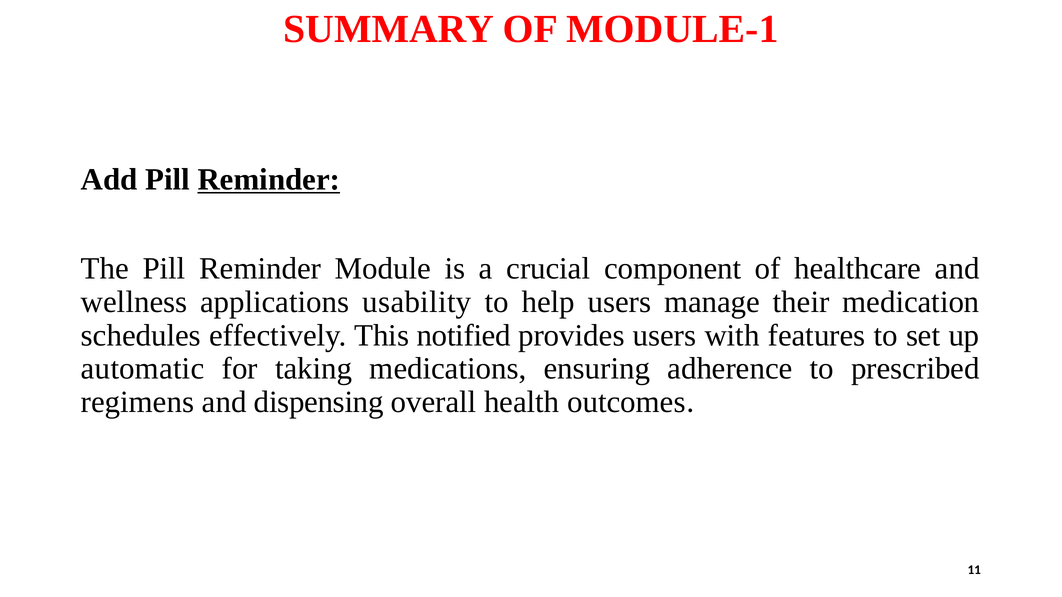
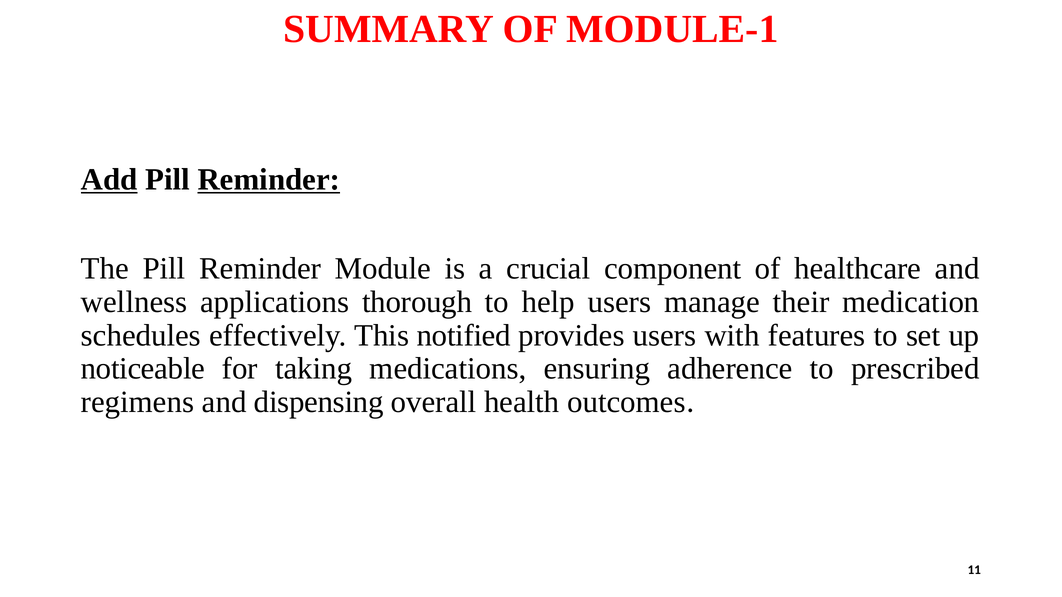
Add underline: none -> present
usability: usability -> thorough
automatic: automatic -> noticeable
